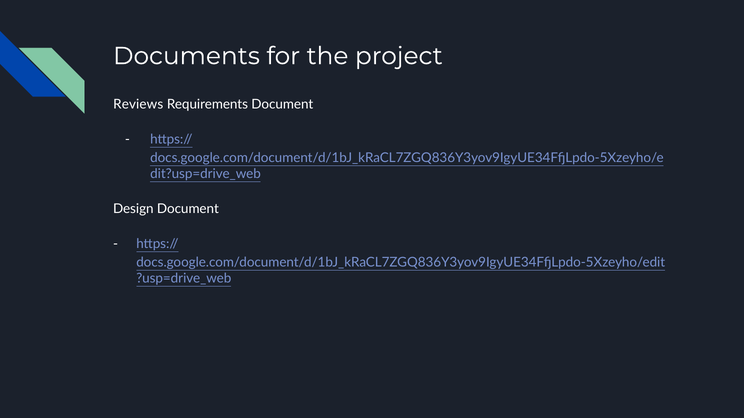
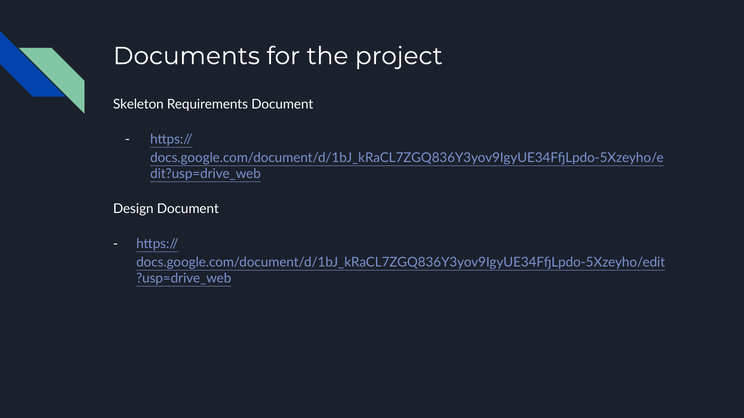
Reviews: Reviews -> Skeleton
